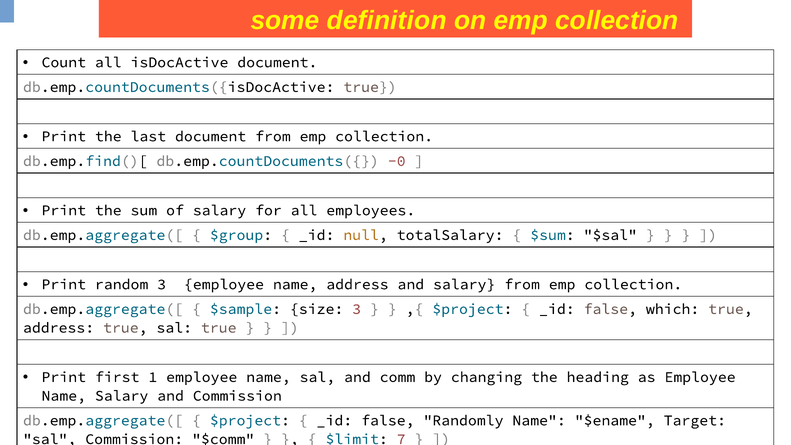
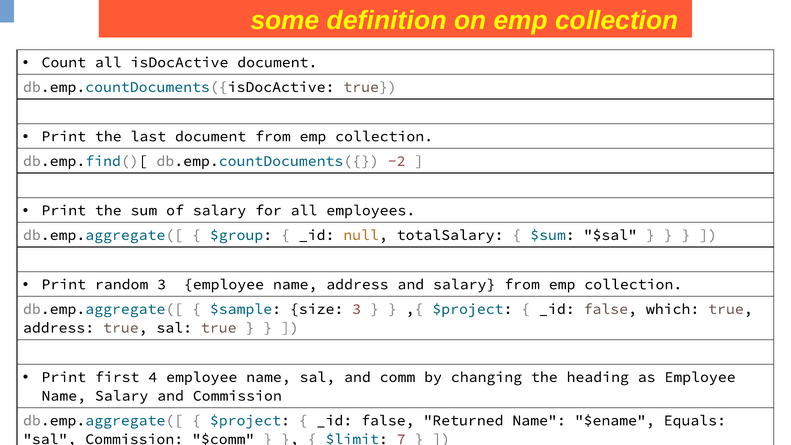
-0: -0 -> -2
1: 1 -> 4
Randomly: Randomly -> Returned
Target: Target -> Equals
